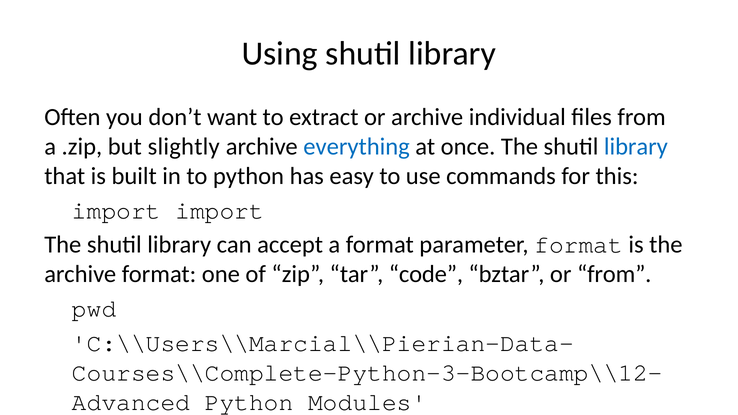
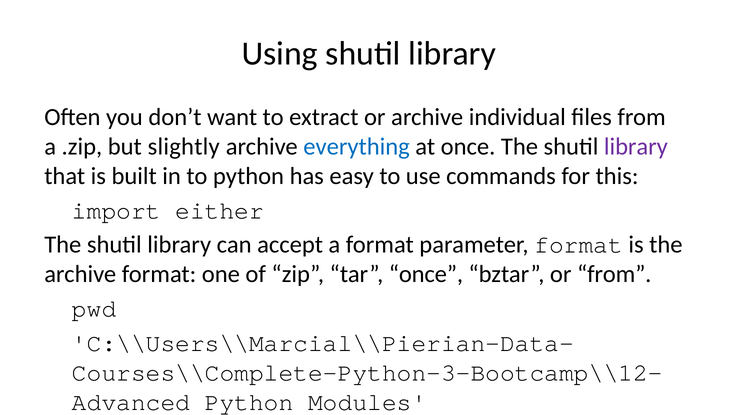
library at (636, 147) colour: blue -> purple
import import: import -> either
tar code: code -> once
